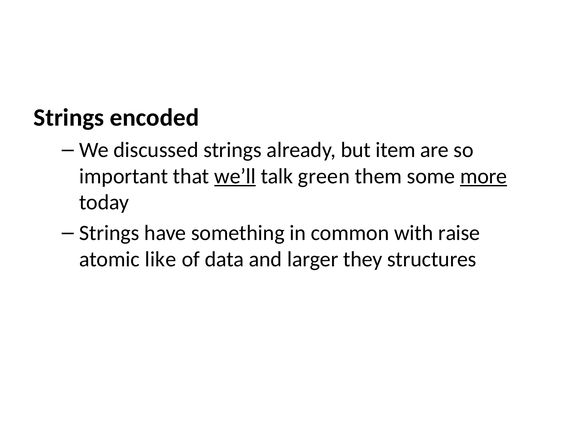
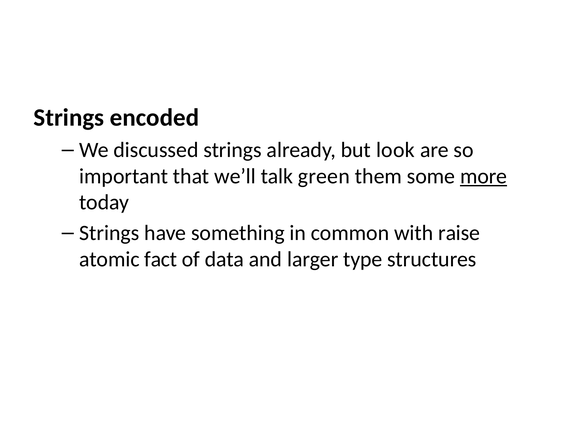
item: item -> look
we’ll underline: present -> none
like: like -> fact
they: they -> type
